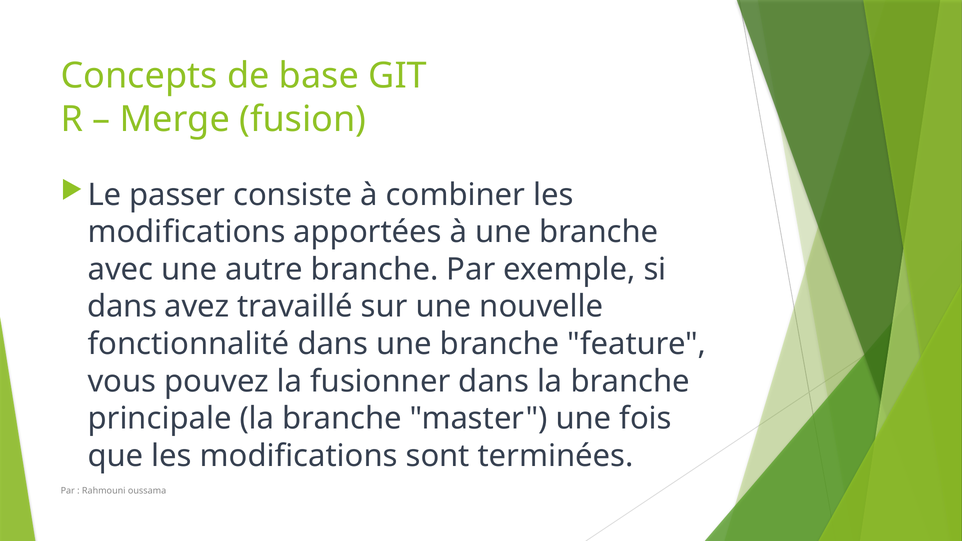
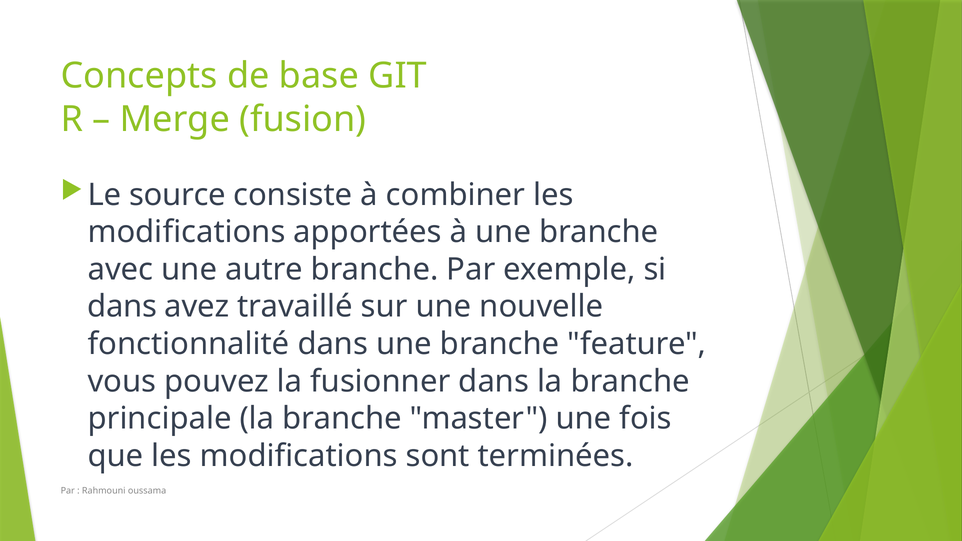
passer: passer -> source
